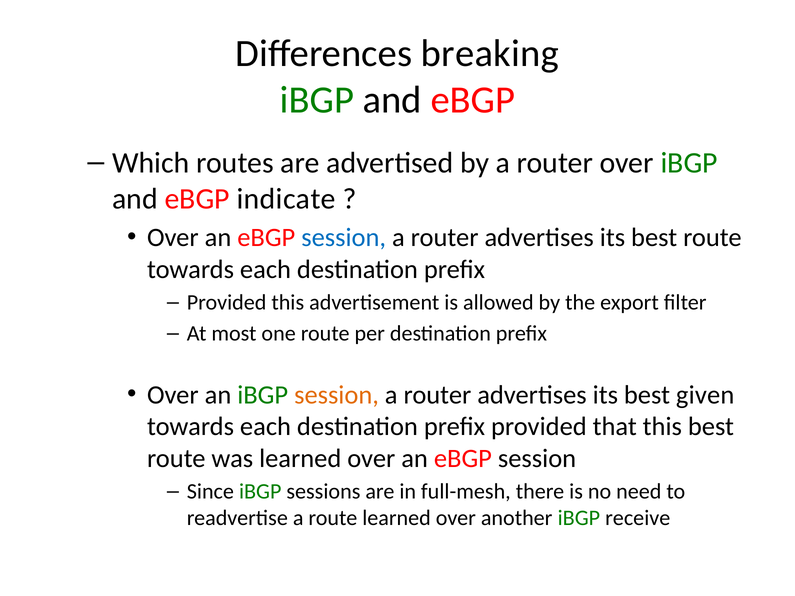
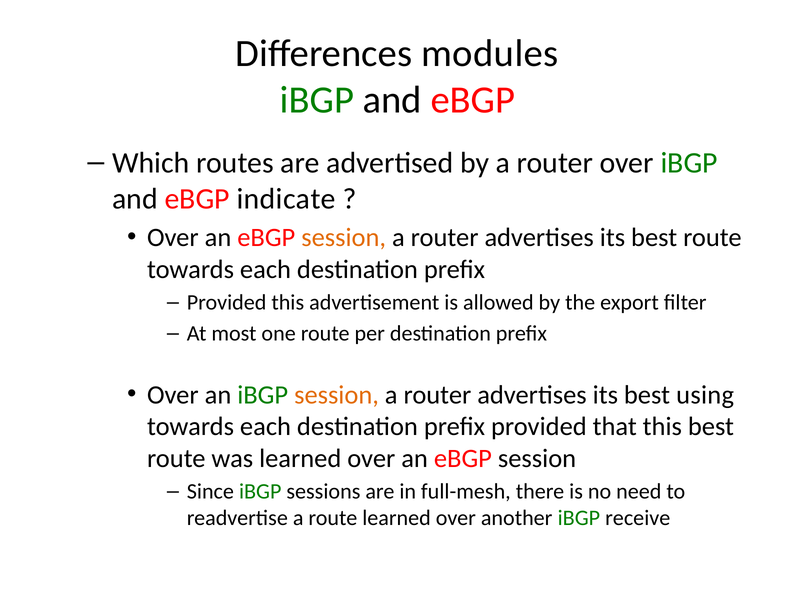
breaking: breaking -> modules
session at (344, 238) colour: blue -> orange
given: given -> using
